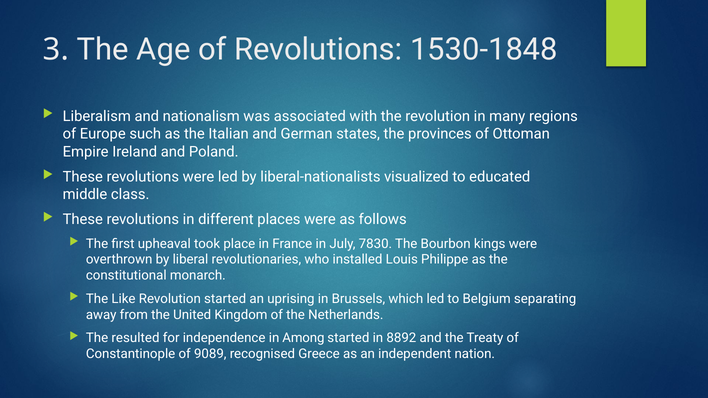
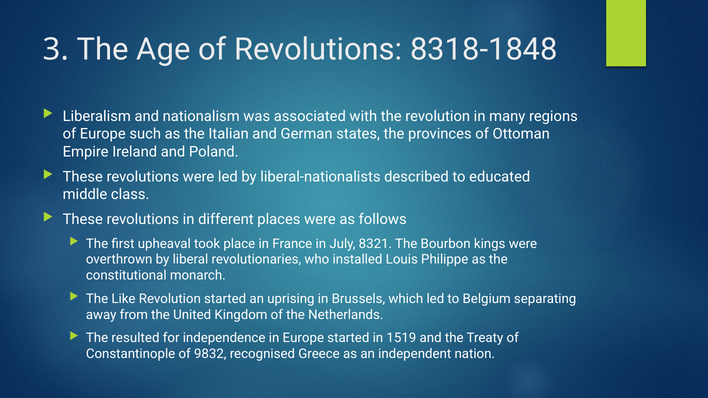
1530-1848: 1530-1848 -> 8318-1848
visualized: visualized -> described
7830: 7830 -> 8321
in Among: Among -> Europe
8892: 8892 -> 1519
9089: 9089 -> 9832
